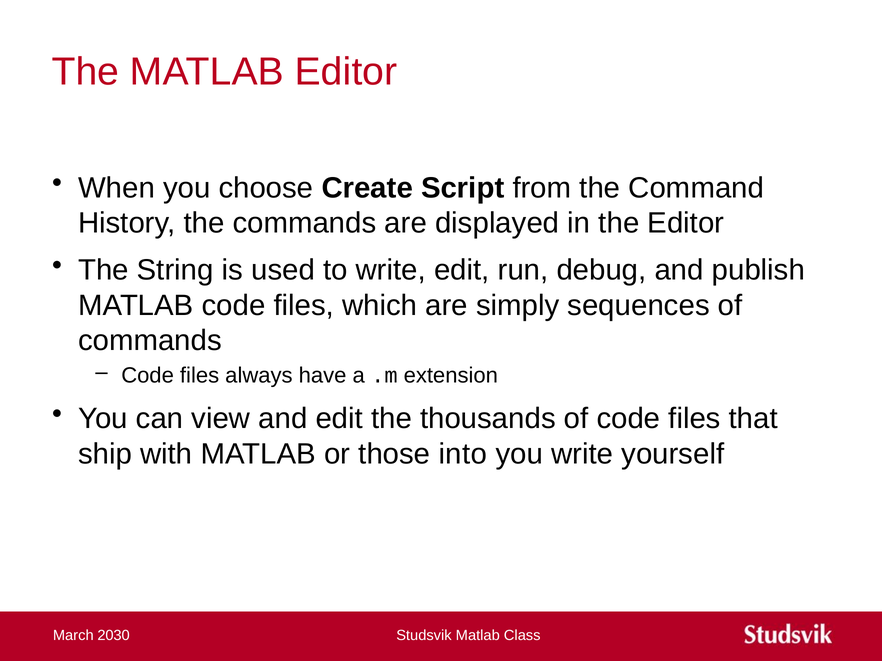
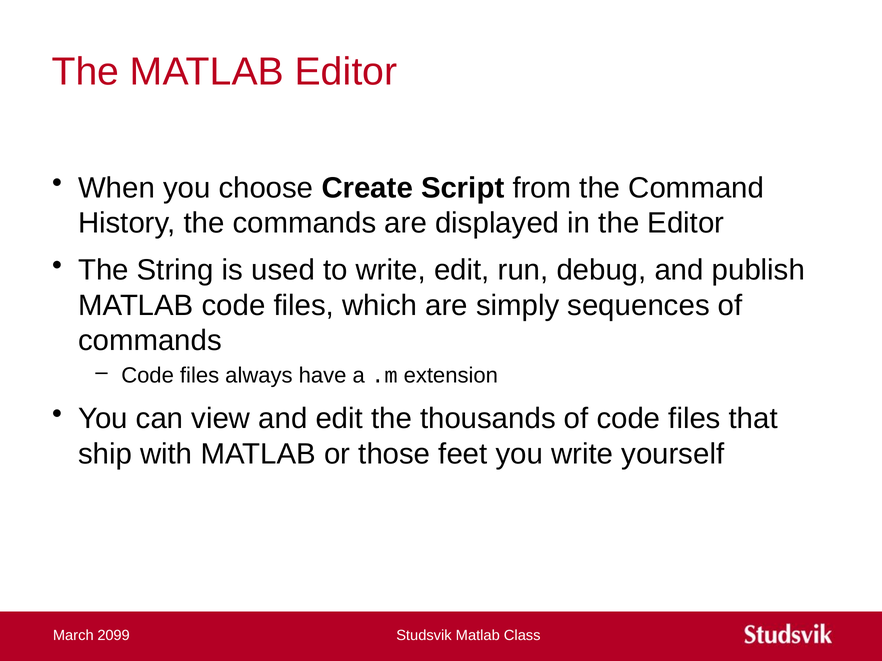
into: into -> feet
2030: 2030 -> 2099
